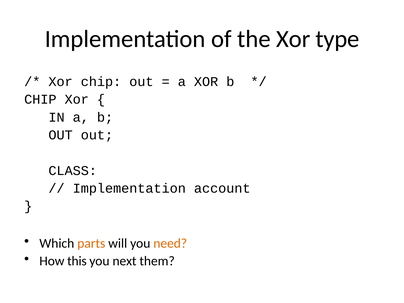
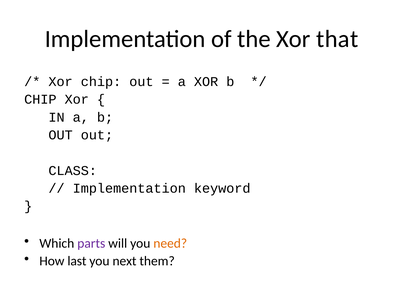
type: type -> that
account: account -> keyword
parts colour: orange -> purple
this: this -> last
